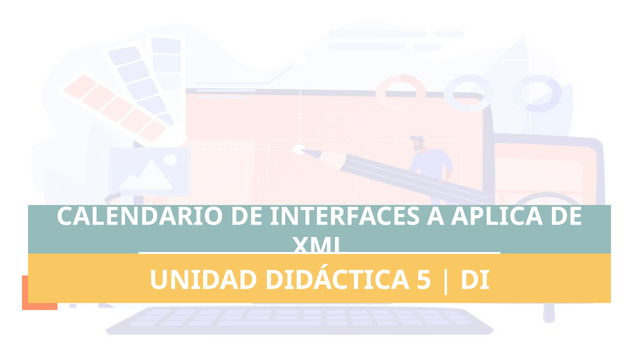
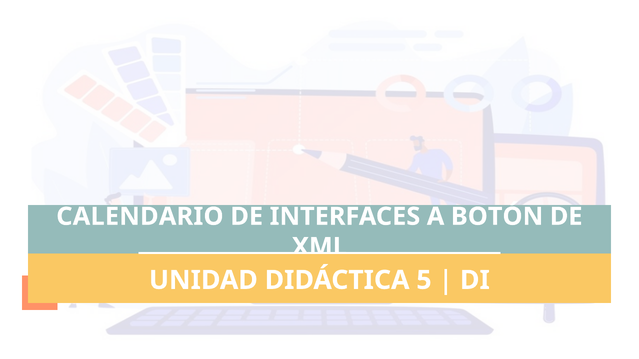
APLICA: APLICA -> BOTÓN
